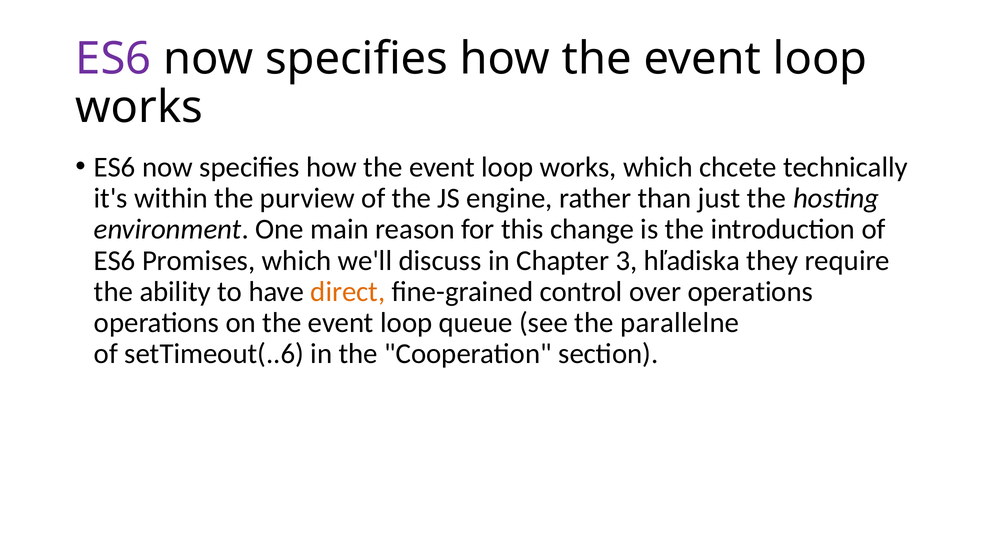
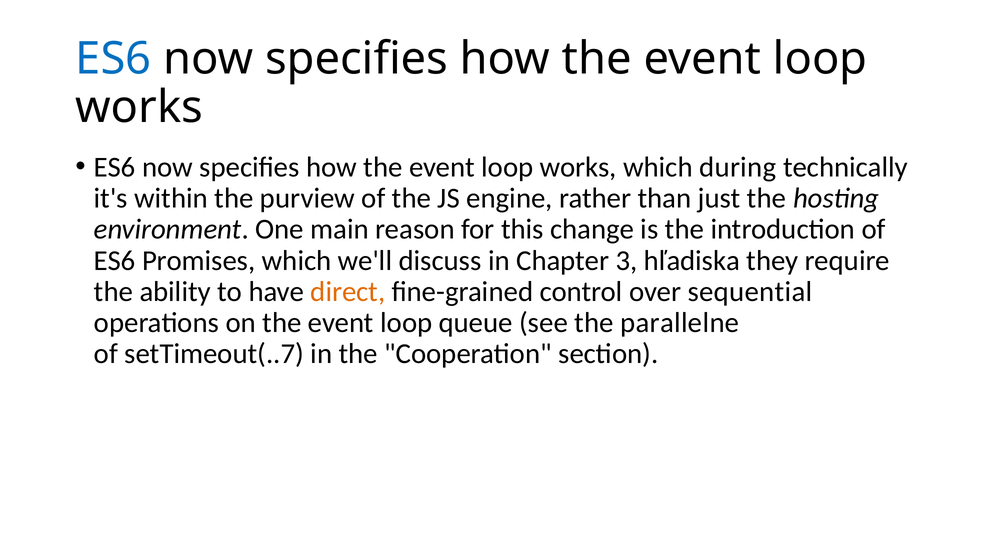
ES6 at (113, 59) colour: purple -> blue
chcete: chcete -> during
over operations: operations -> sequential
setTimeout(..6: setTimeout(..6 -> setTimeout(..7
